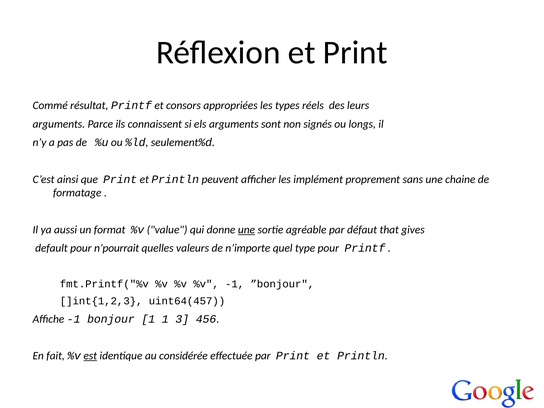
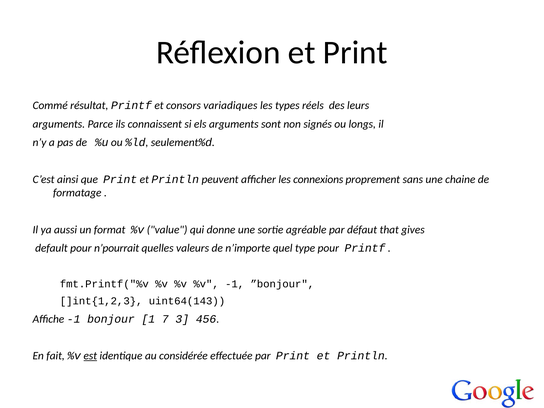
appropriées: appropriées -> variadiques
implément: implément -> connexions
une at (247, 230) underline: present -> none
uint64(457: uint64(457 -> uint64(143
1 1: 1 -> 7
